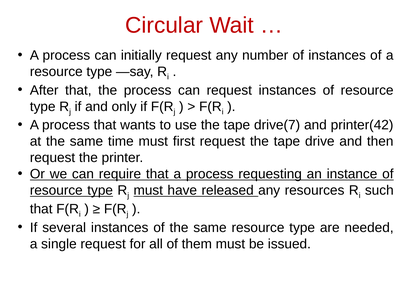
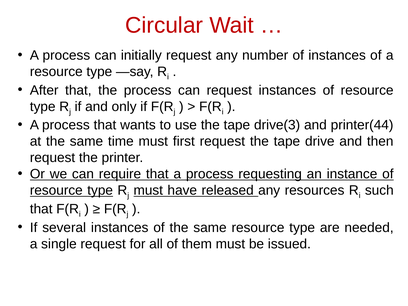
drive(7: drive(7 -> drive(3
printer(42: printer(42 -> printer(44
